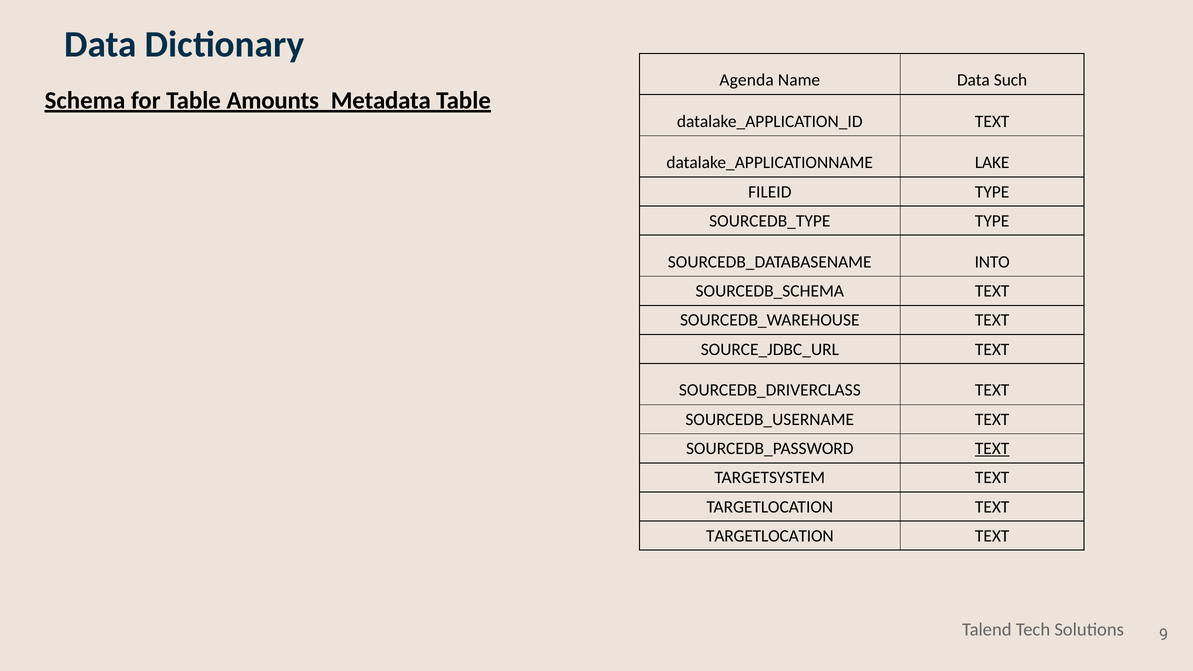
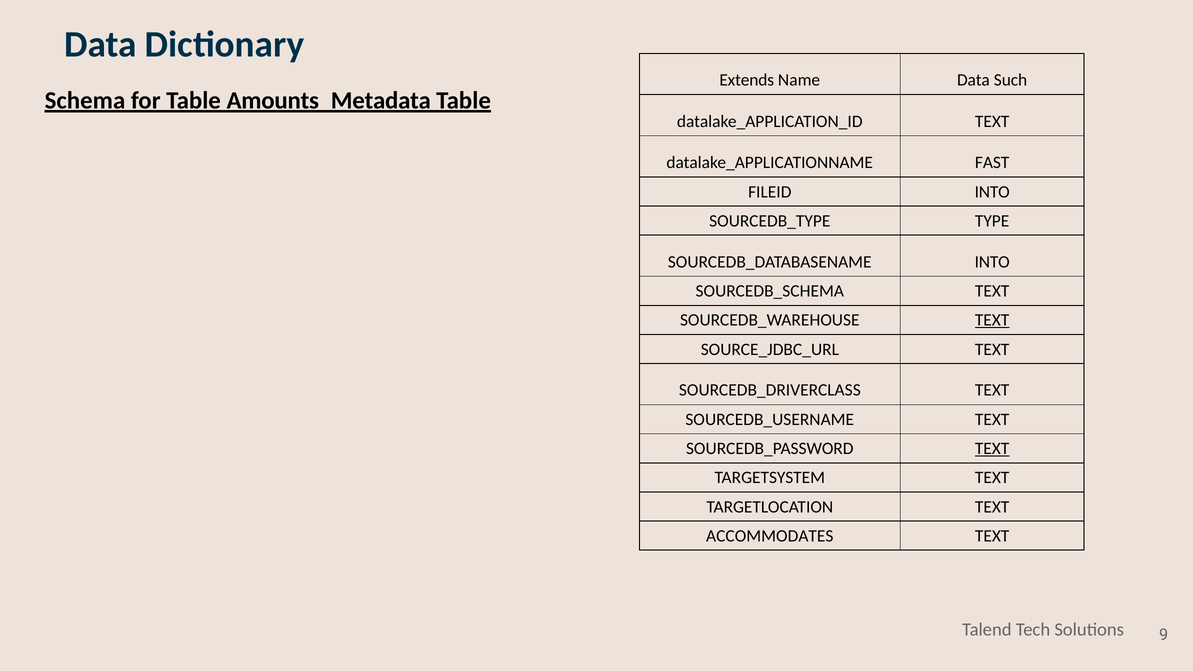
Agenda: Agenda -> Extends
LAKE: LAKE -> FAST
FILEID TYPE: TYPE -> INTO
TEXT at (992, 320) underline: none -> present
TARGETLOCATION at (770, 536): TARGETLOCATION -> ACCOMMODATES
